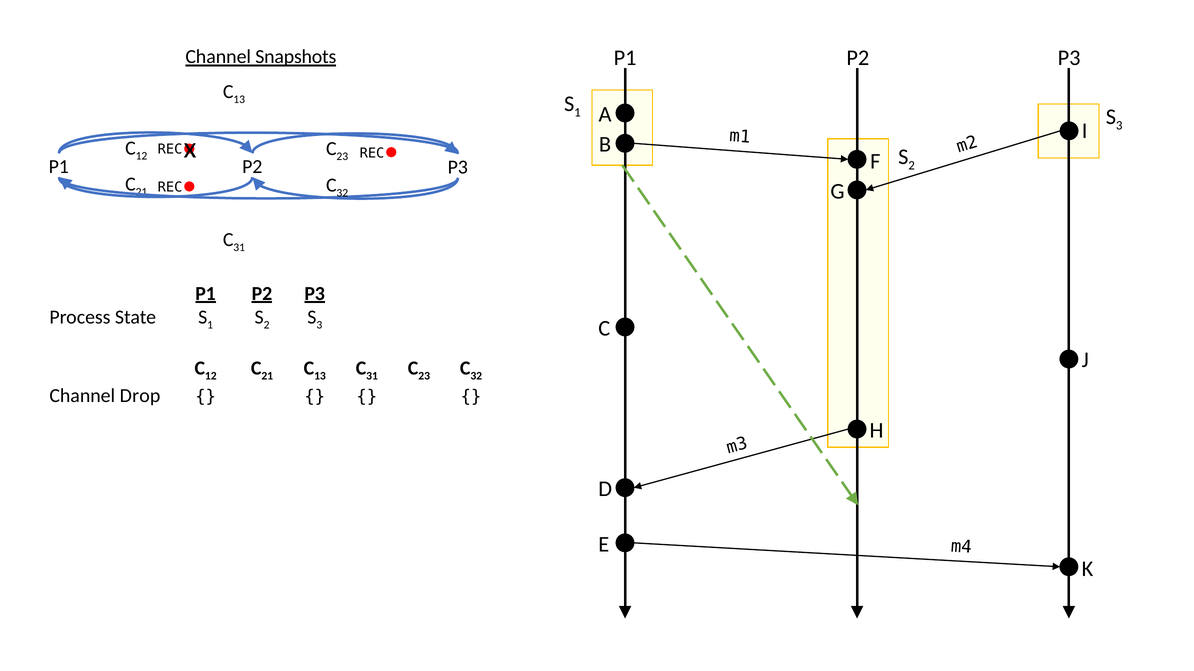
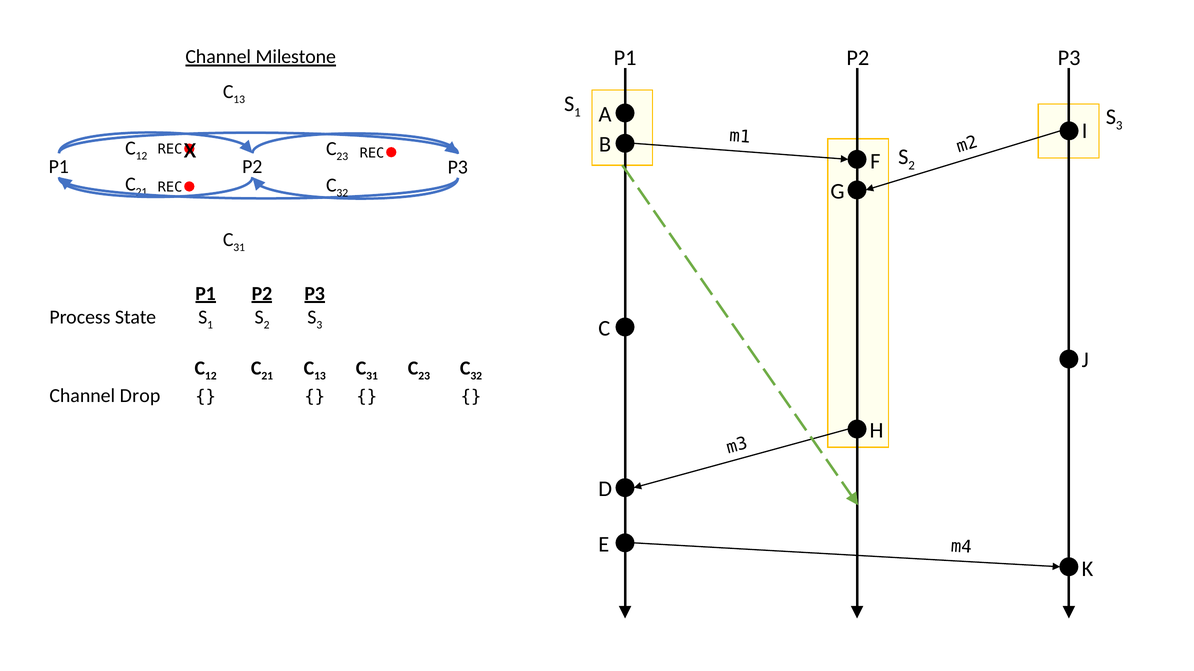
Snapshots: Snapshots -> Milestone
